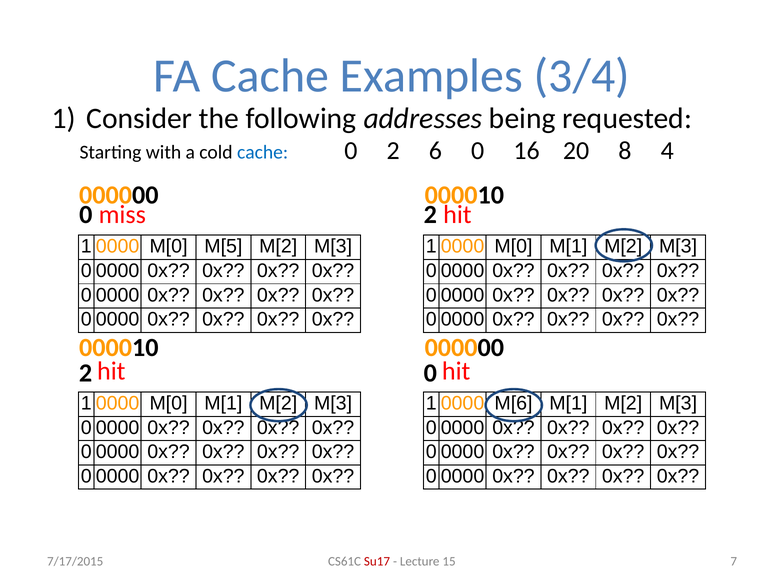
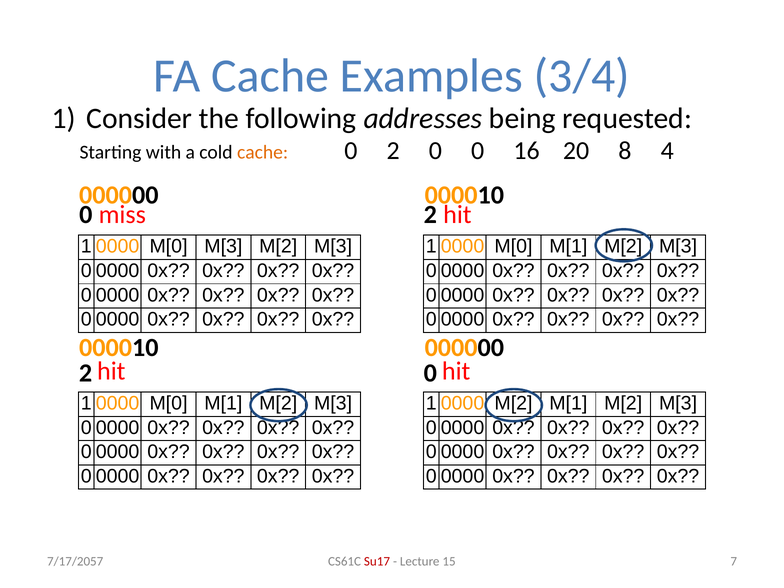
2 6: 6 -> 0
cache at (263, 152) colour: blue -> orange
M[0 M[5: M[5 -> M[3
M[6 at (514, 403): M[6 -> M[2
7/17/2015: 7/17/2015 -> 7/17/2057
